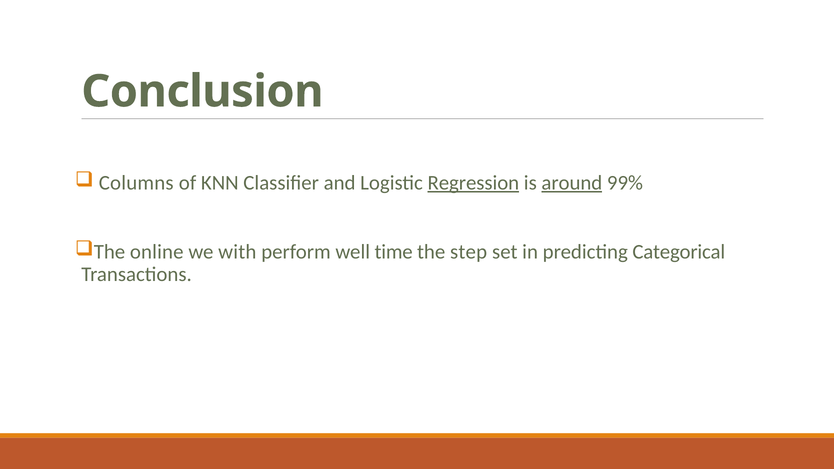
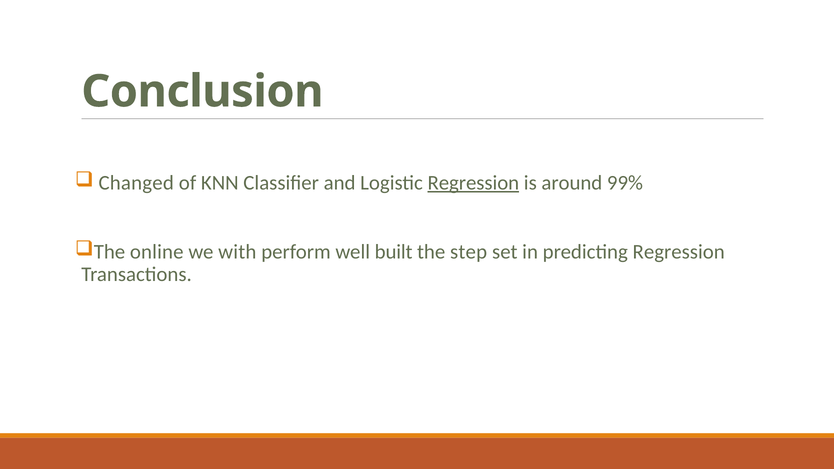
Columns: Columns -> Changed
around underline: present -> none
time: time -> built
predicting Categorical: Categorical -> Regression
